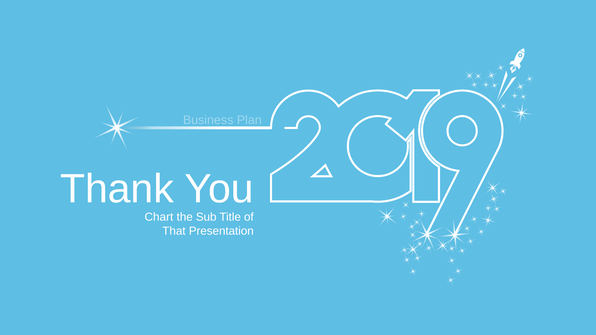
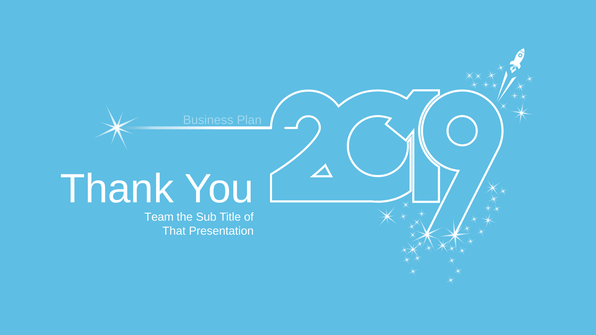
Chart: Chart -> Team
